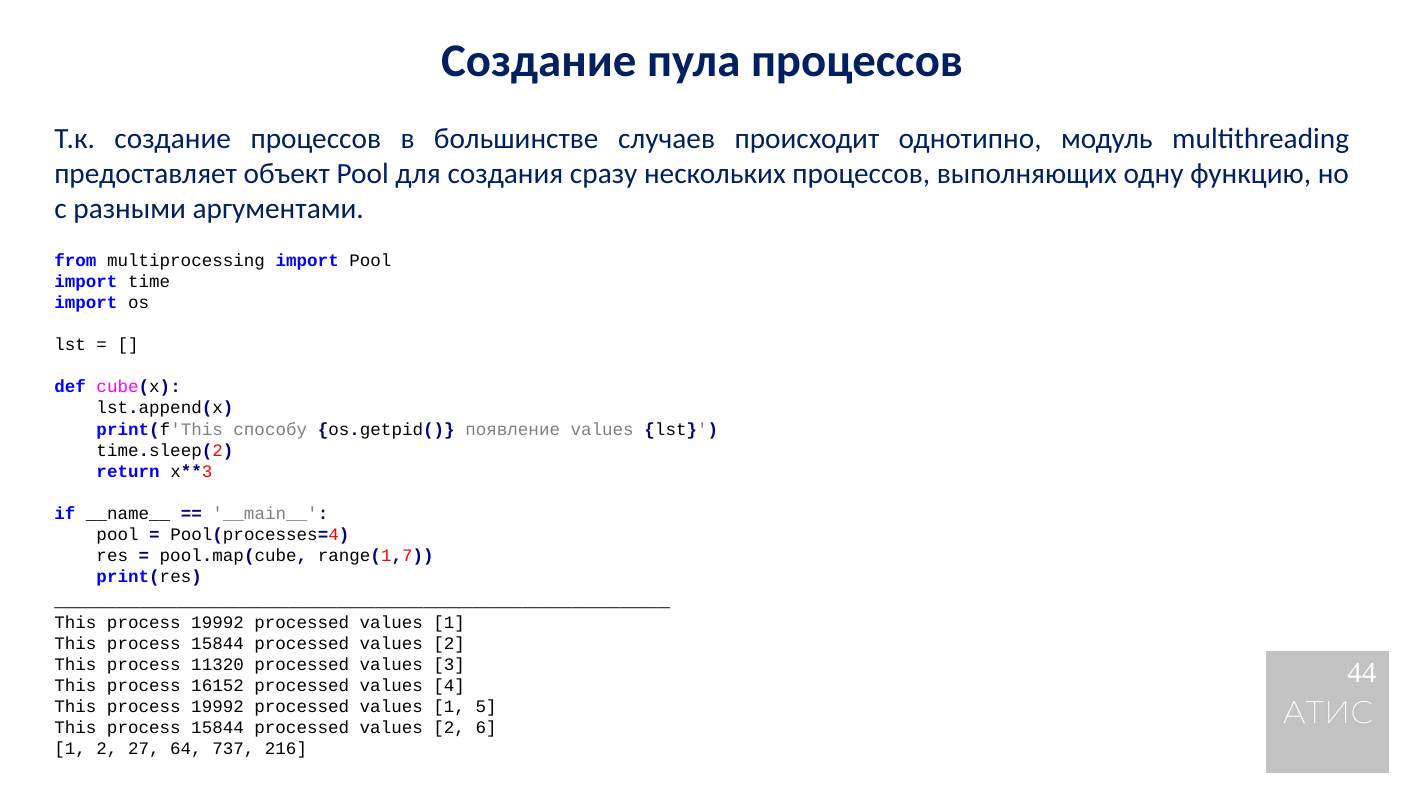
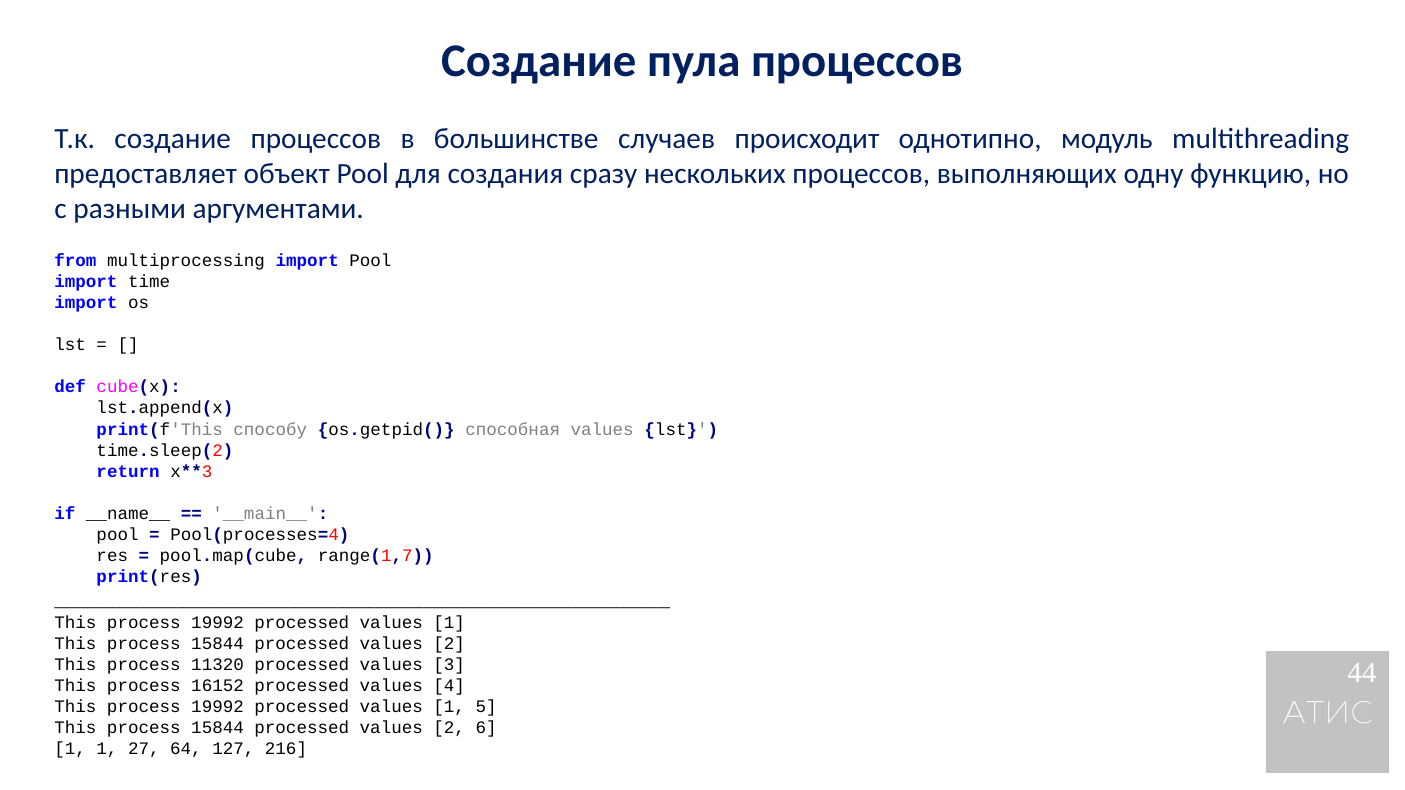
появление: появление -> способная
1 2: 2 -> 1
737: 737 -> 127
